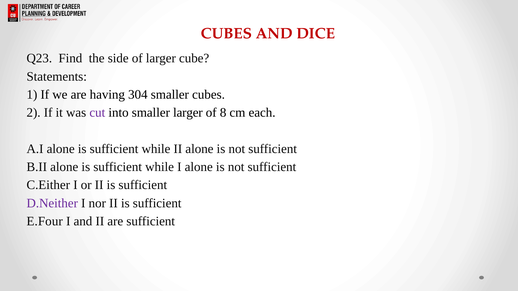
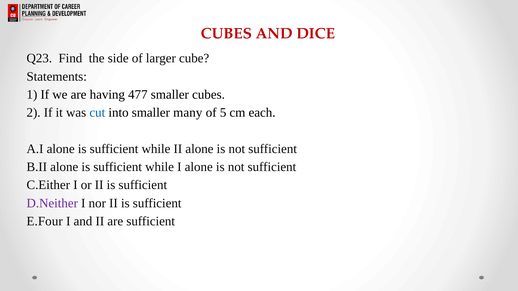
304: 304 -> 477
cut colour: purple -> blue
smaller larger: larger -> many
8: 8 -> 5
